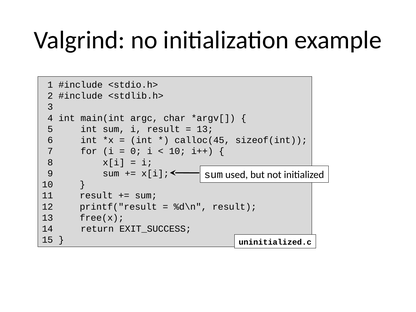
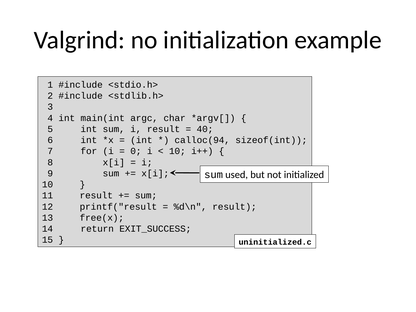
13 at (205, 129): 13 -> 40
calloc(45: calloc(45 -> calloc(94
